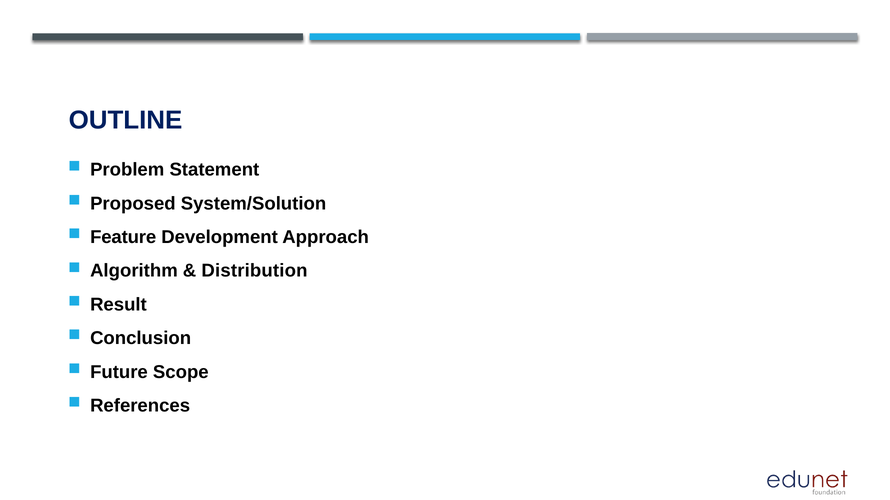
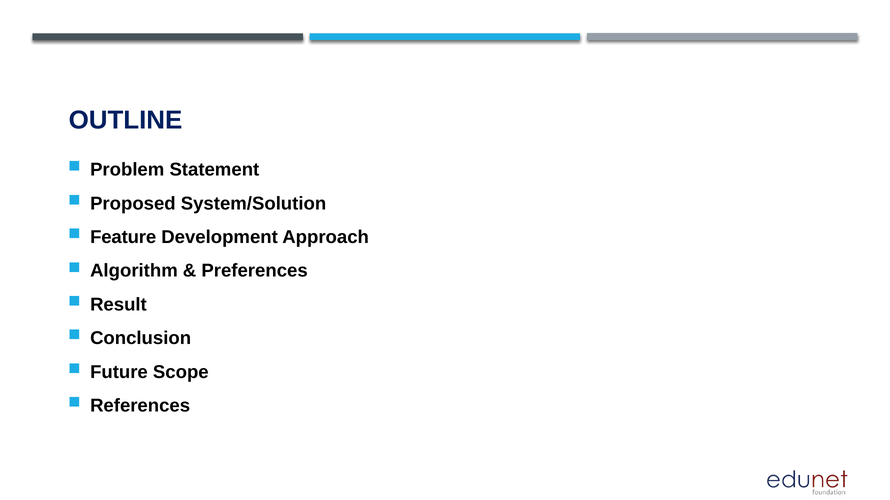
Distribution: Distribution -> Preferences
